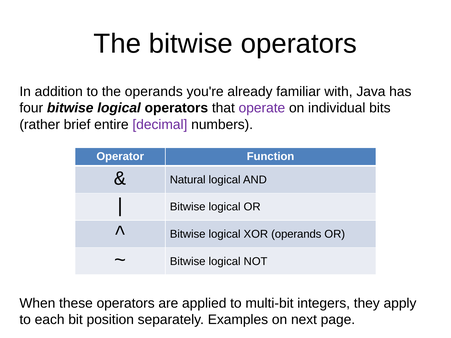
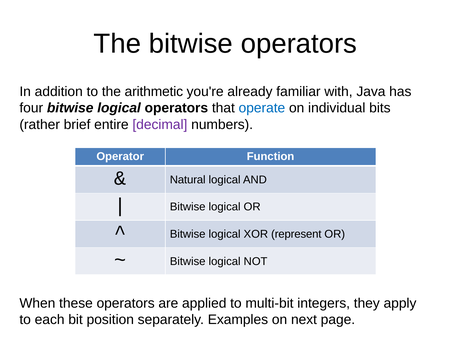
the operands: operands -> arithmetic
operate colour: purple -> blue
XOR operands: operands -> represent
